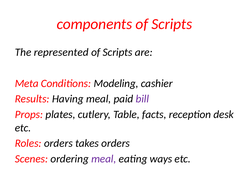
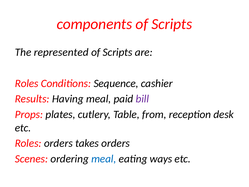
Meta at (27, 83): Meta -> Roles
Modeling: Modeling -> Sequence
facts: facts -> from
meal at (104, 159) colour: purple -> blue
